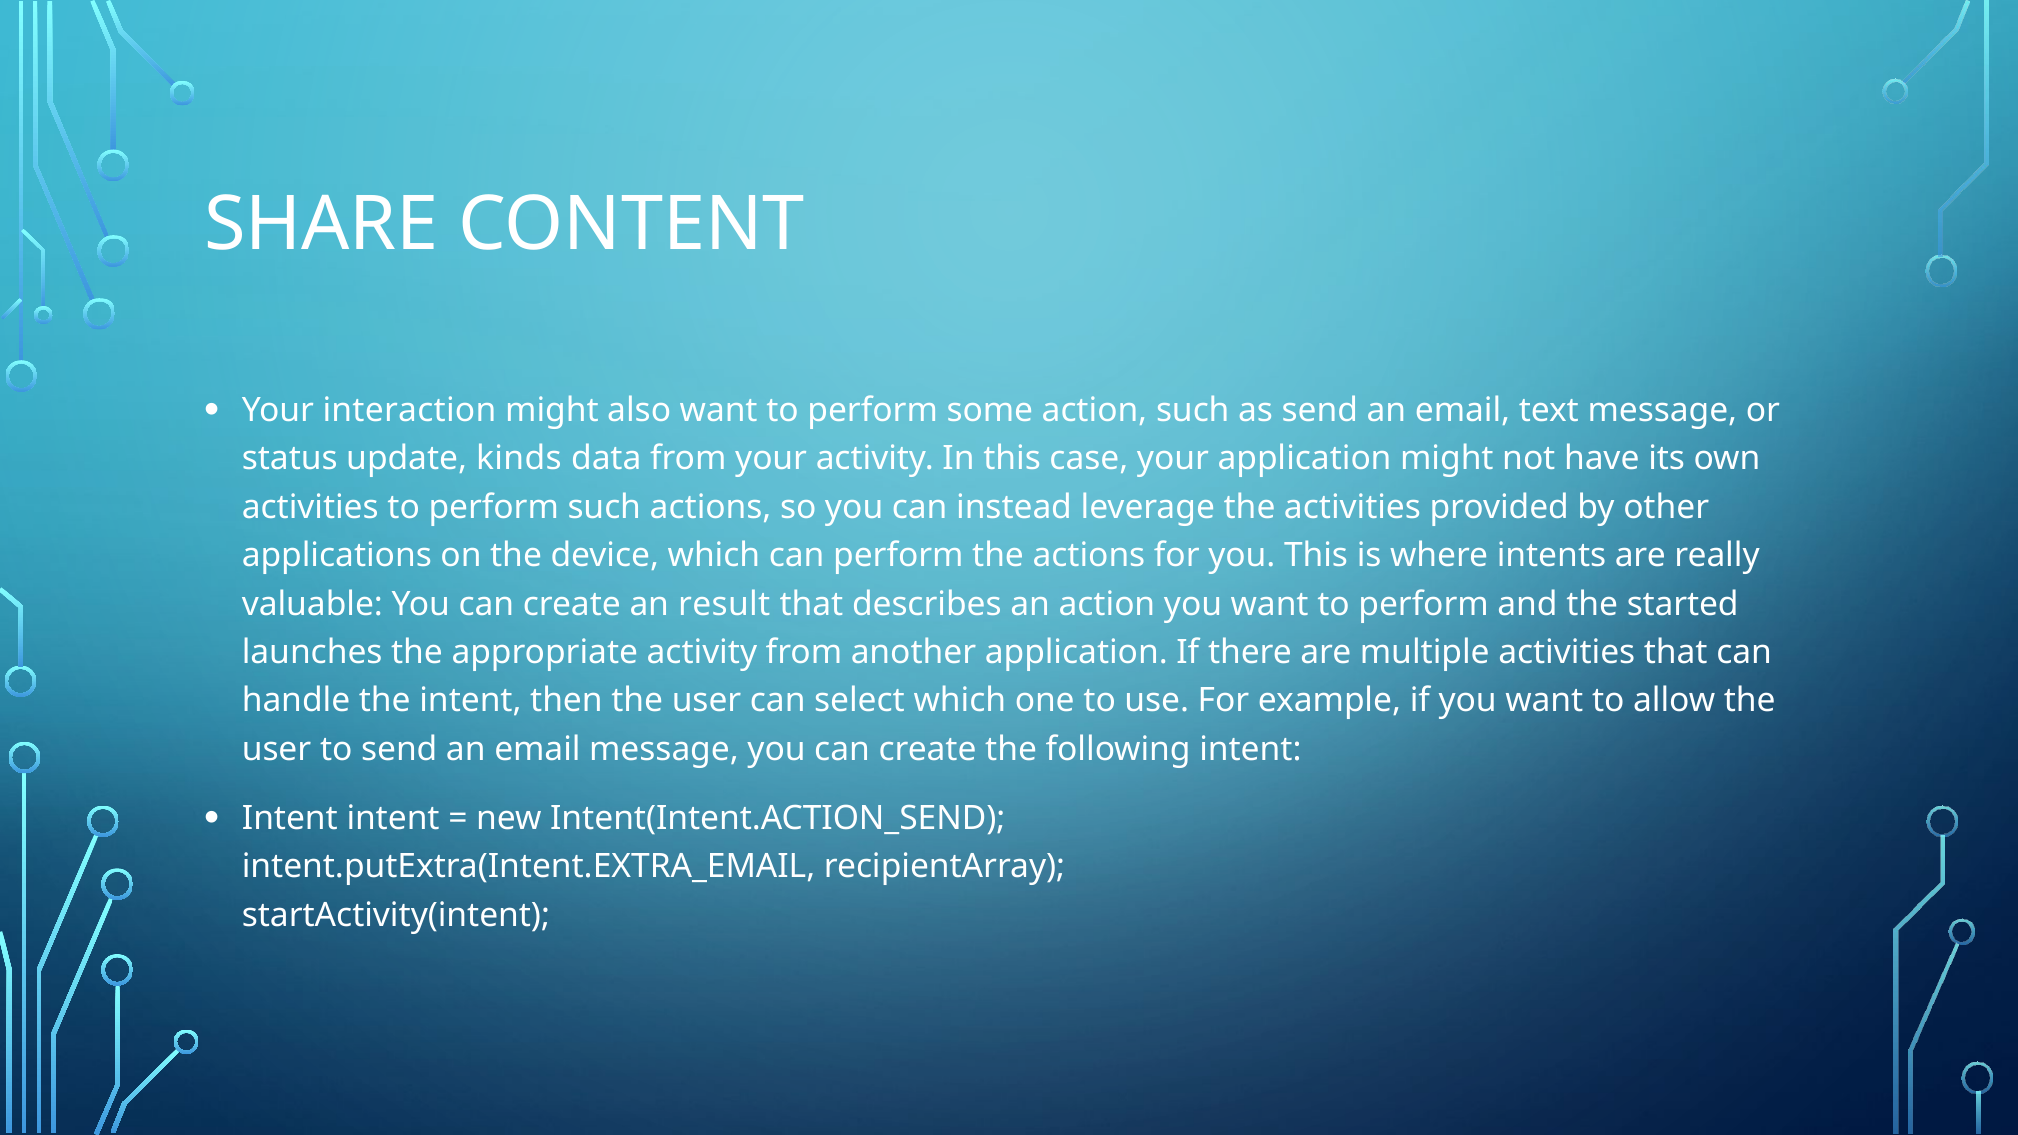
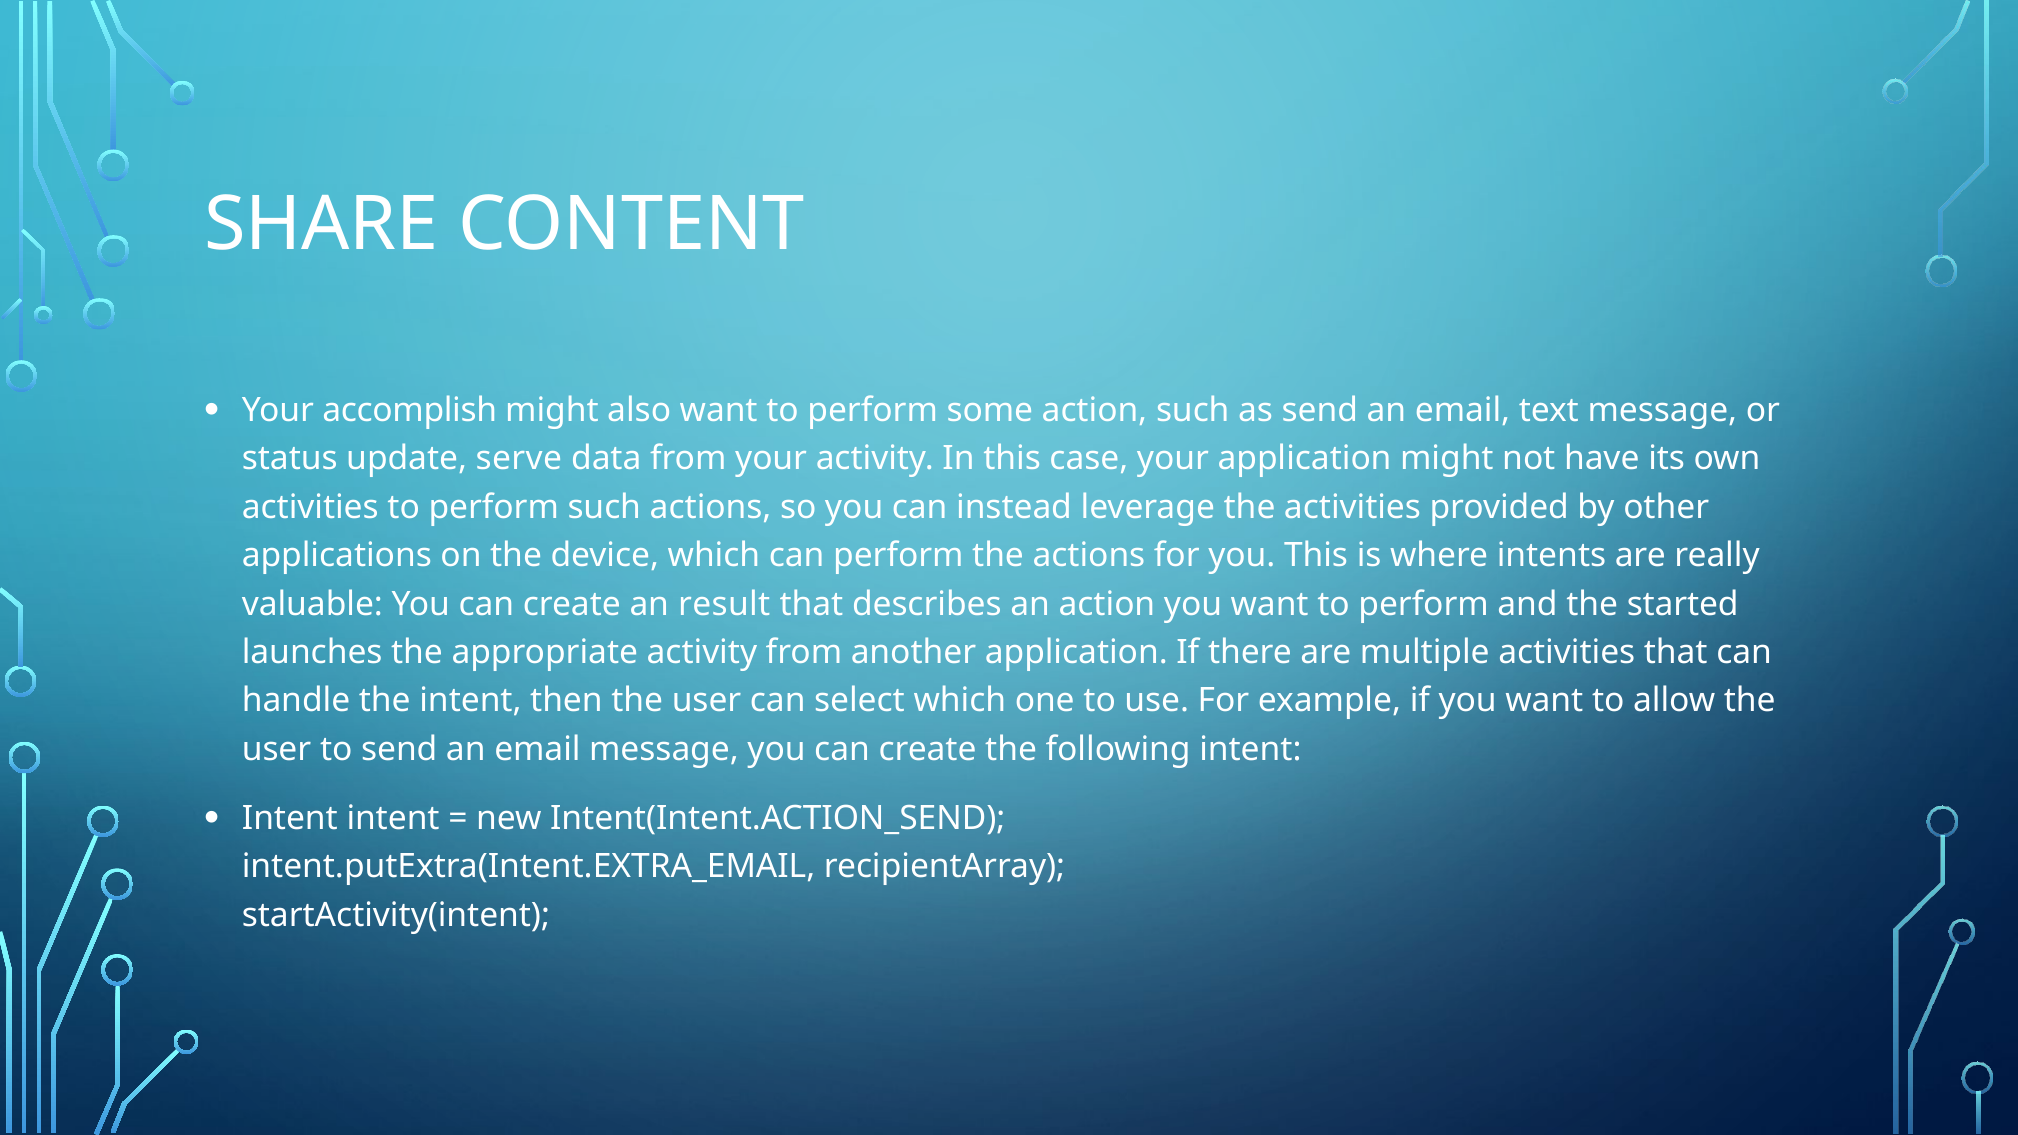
interaction: interaction -> accomplish
kinds: kinds -> serve
